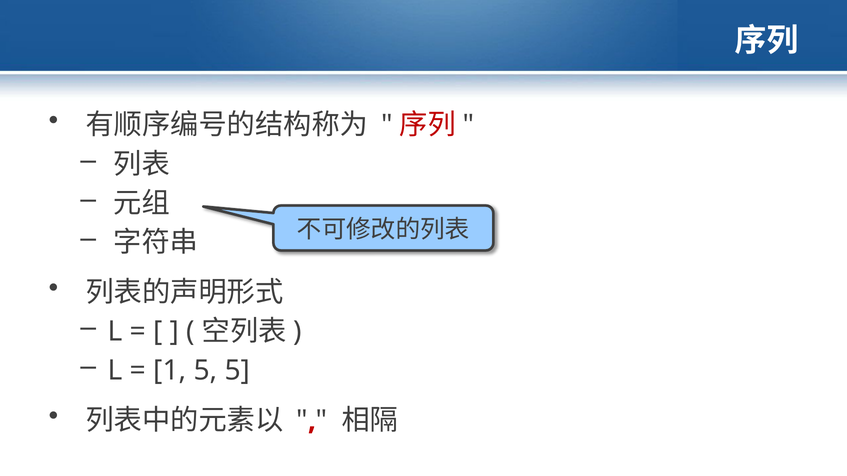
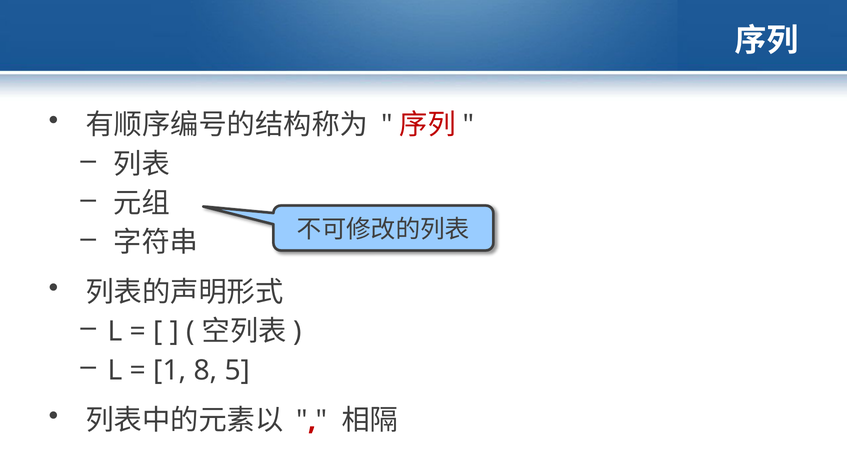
1 5: 5 -> 8
